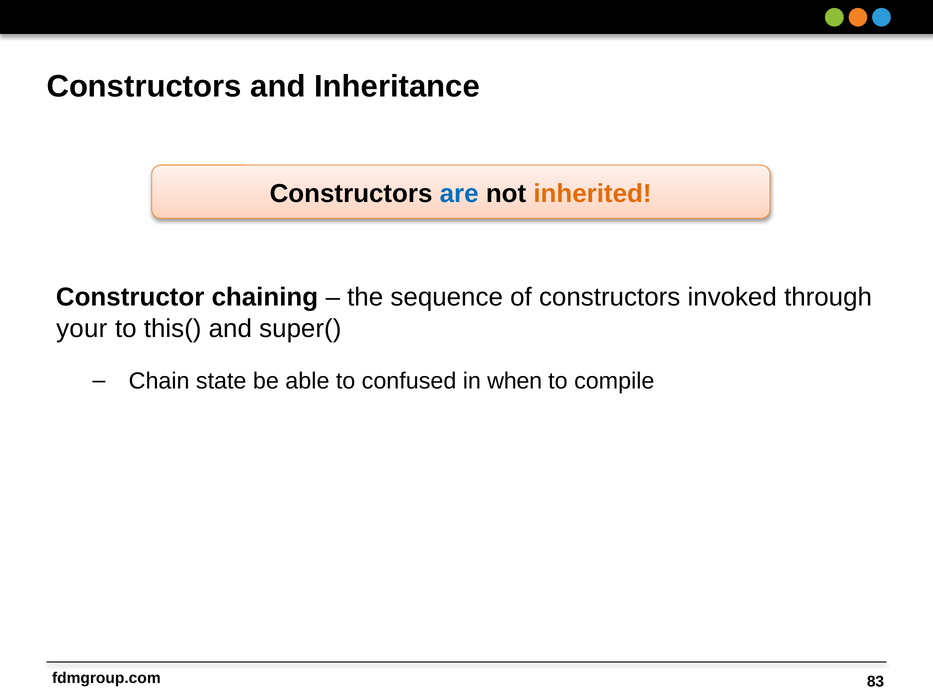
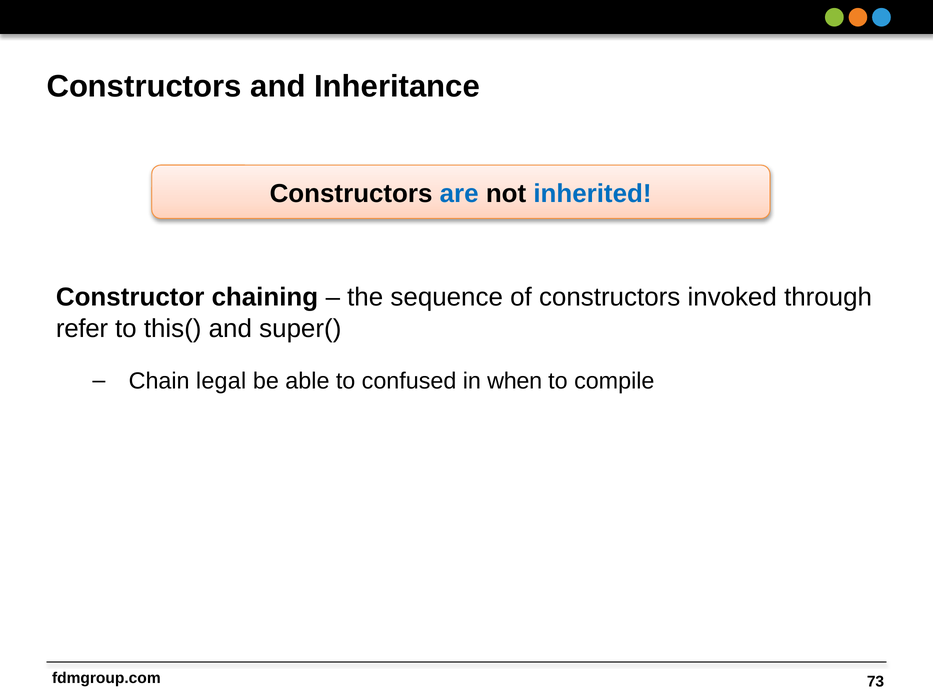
inherited colour: orange -> blue
your: your -> refer
state: state -> legal
83: 83 -> 73
